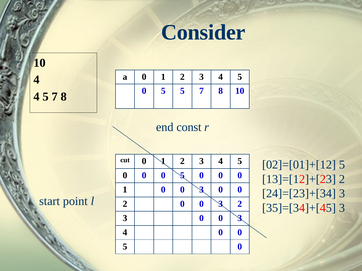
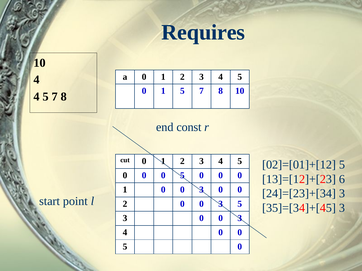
Consider: Consider -> Requires
5 at (163, 91): 5 -> 1
13]=[12]+[23 2: 2 -> 6
3 2: 2 -> 5
